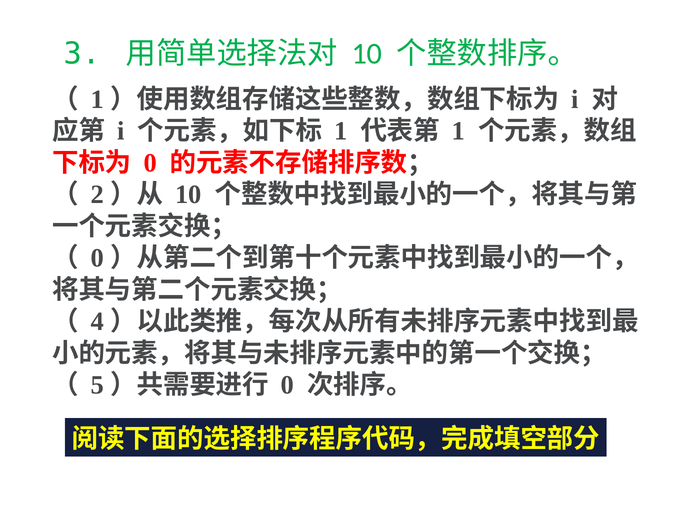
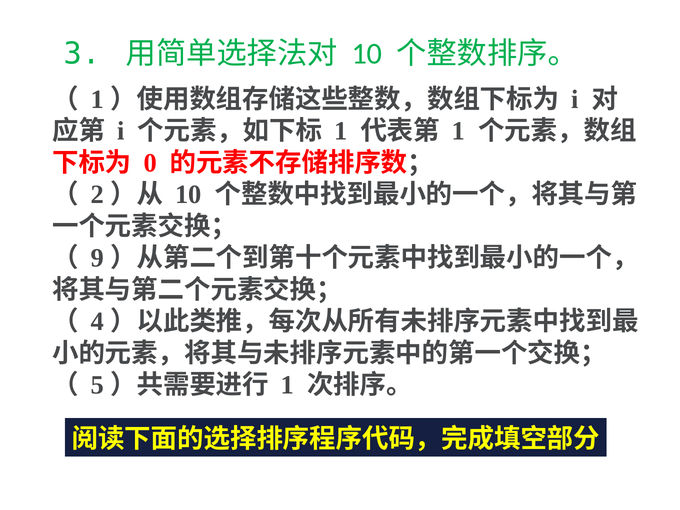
0 at (97, 258): 0 -> 9
0 at (288, 385): 0 -> 1
